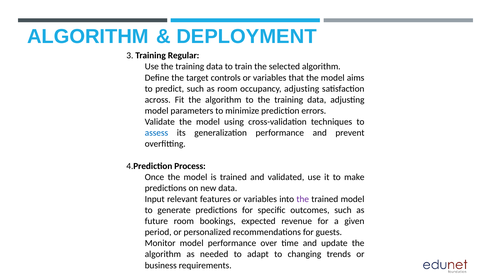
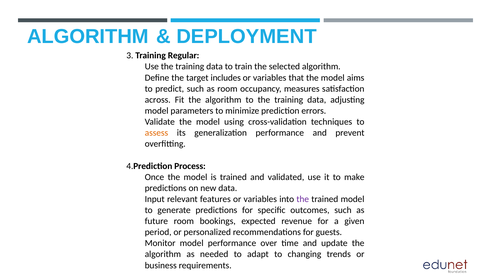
controls: controls -> includes
occupancy adjusting: adjusting -> measures
assess colour: blue -> orange
